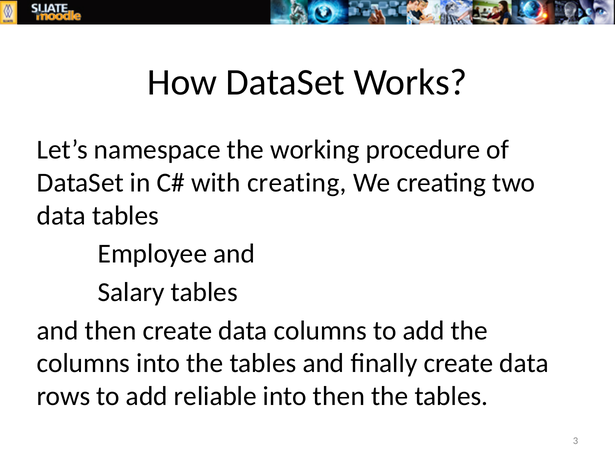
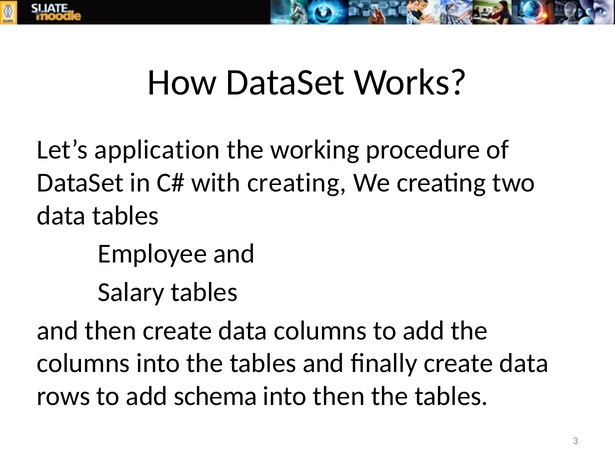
namespace: namespace -> application
reliable: reliable -> schema
